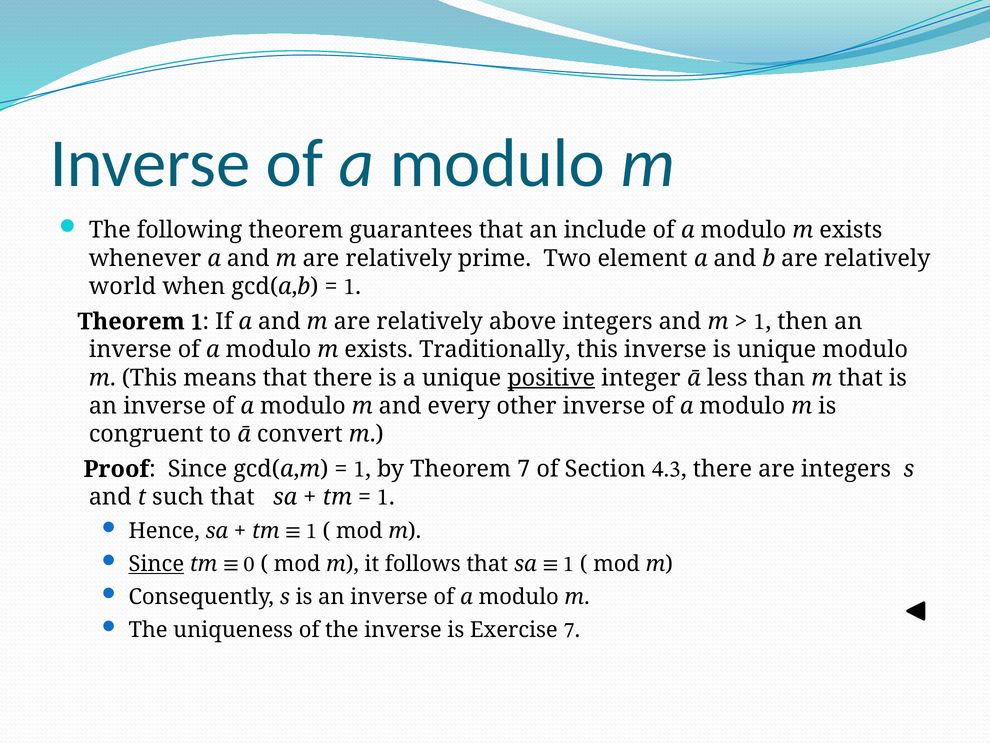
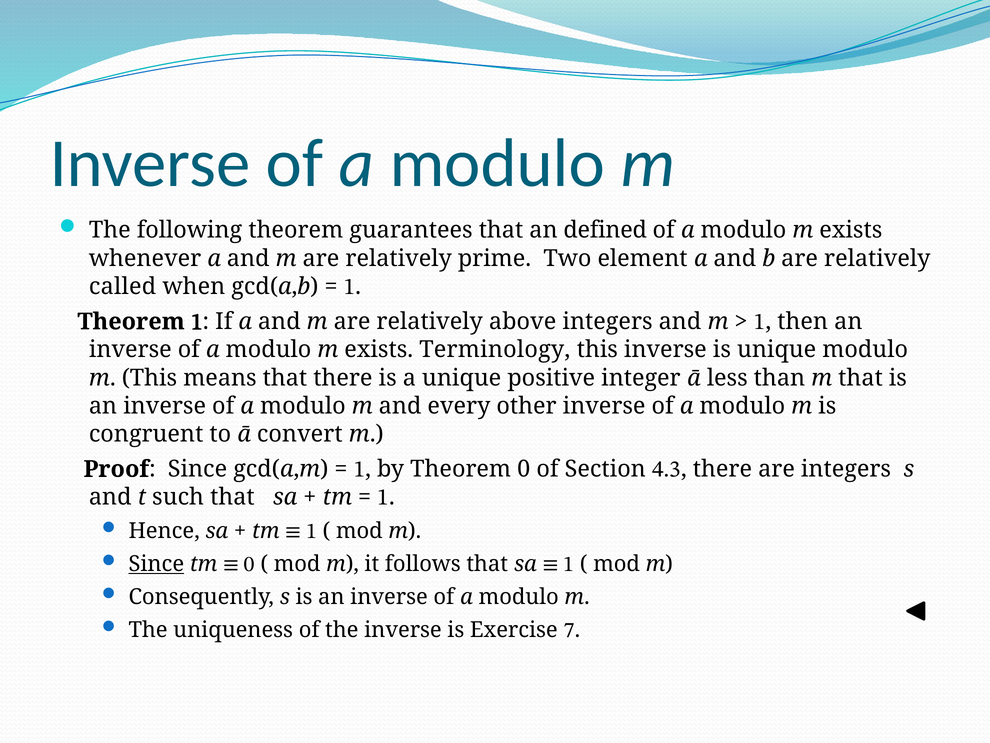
include: include -> defined
world: world -> called
Traditionally: Traditionally -> Terminology
positive underline: present -> none
Theorem 7: 7 -> 0
